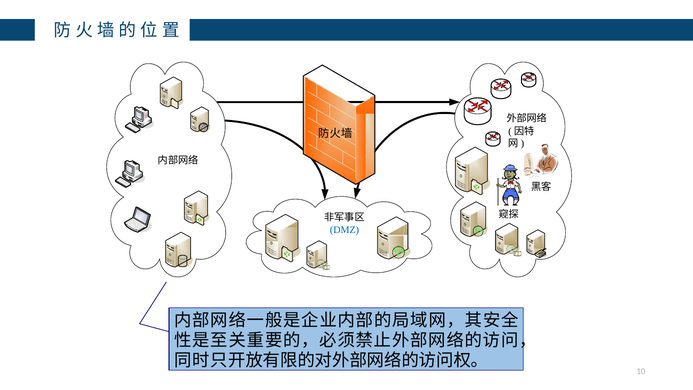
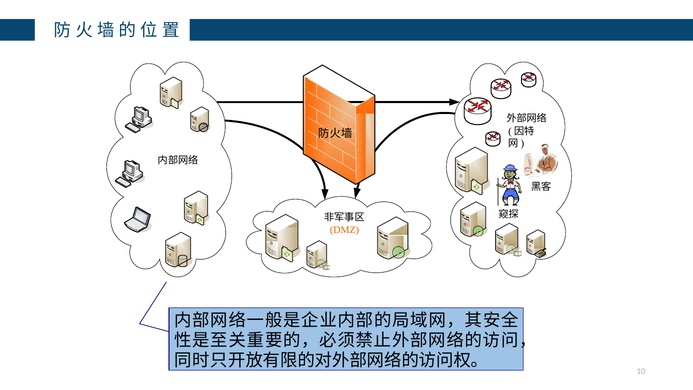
DMZ colour: blue -> orange
